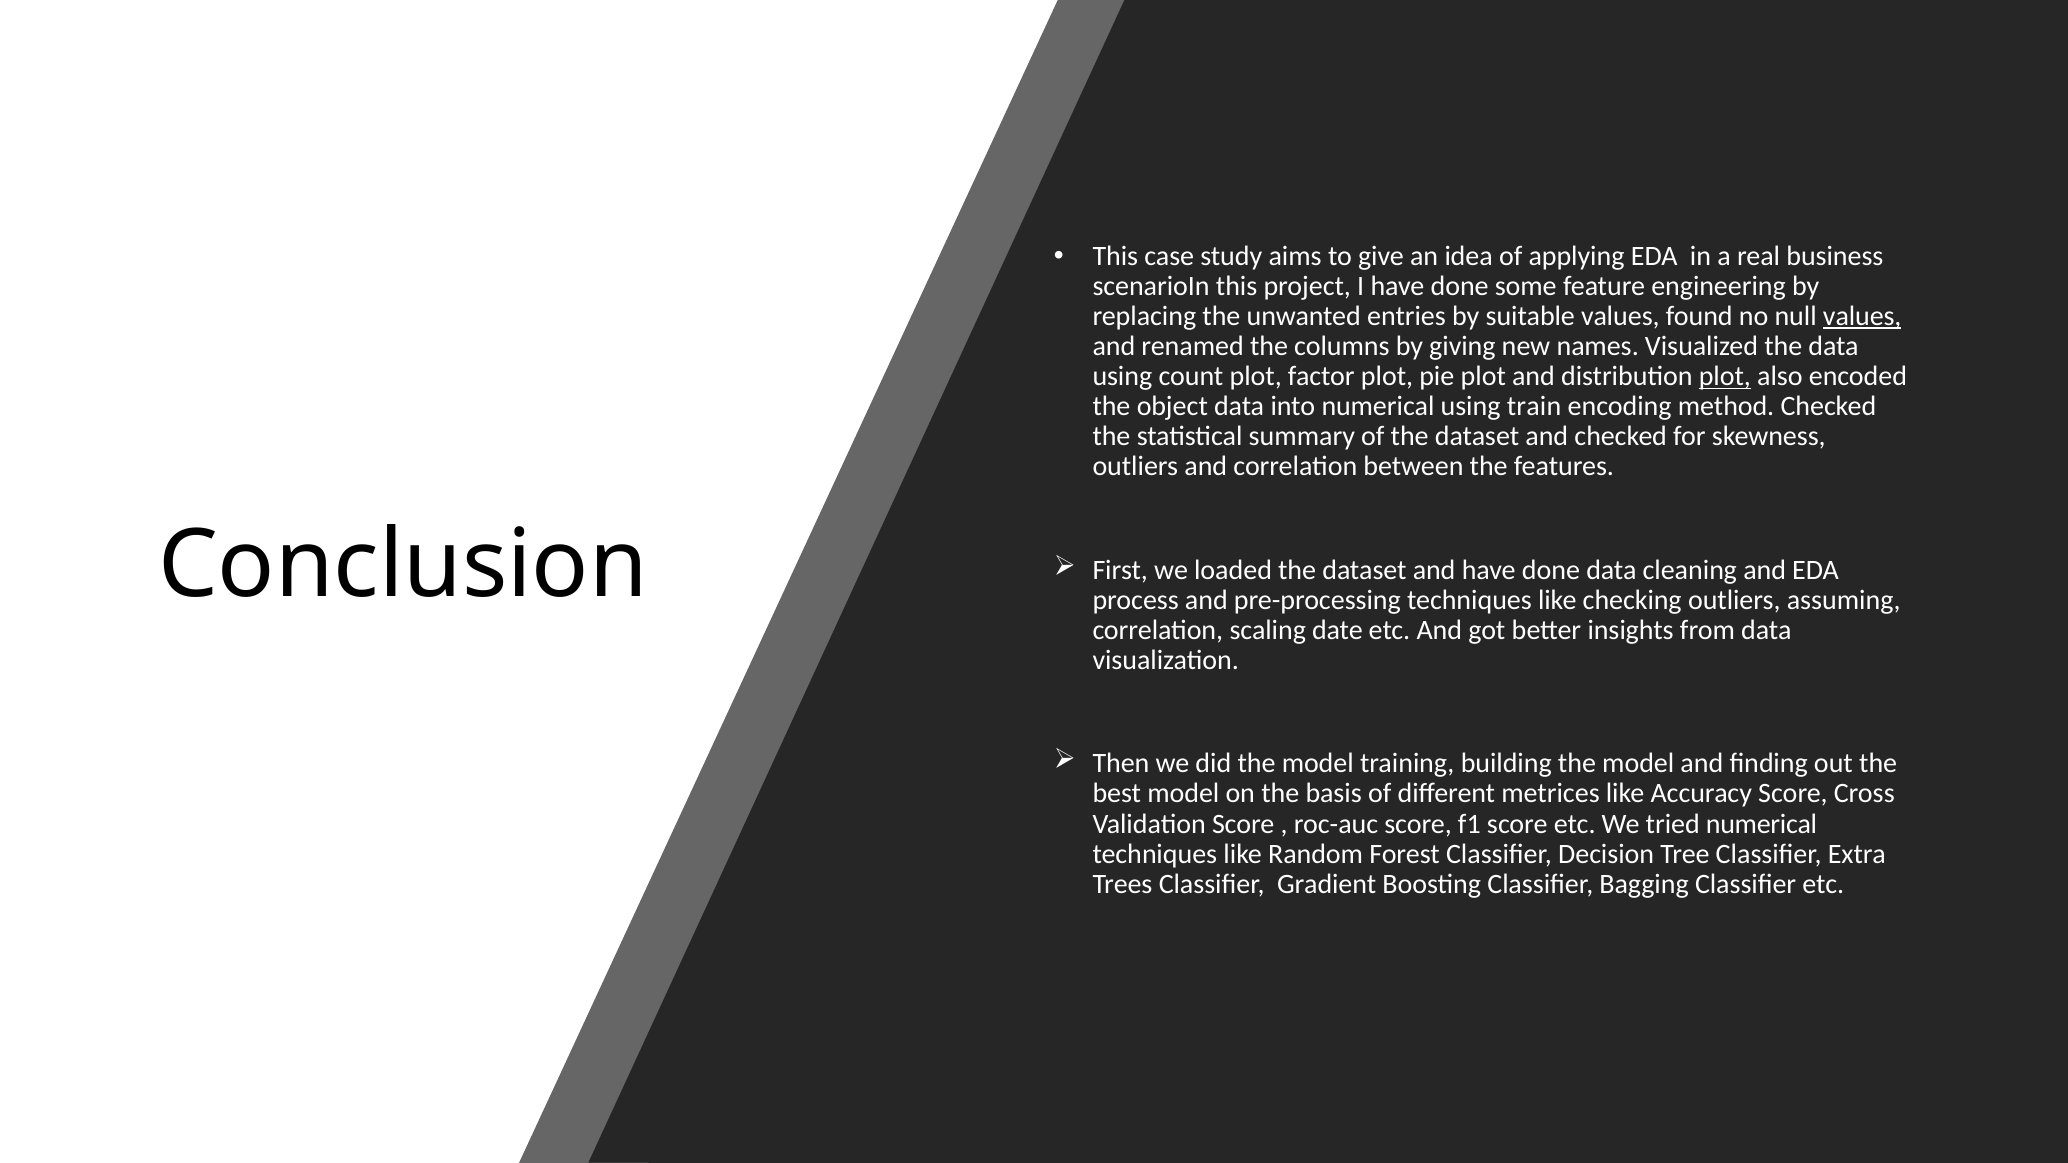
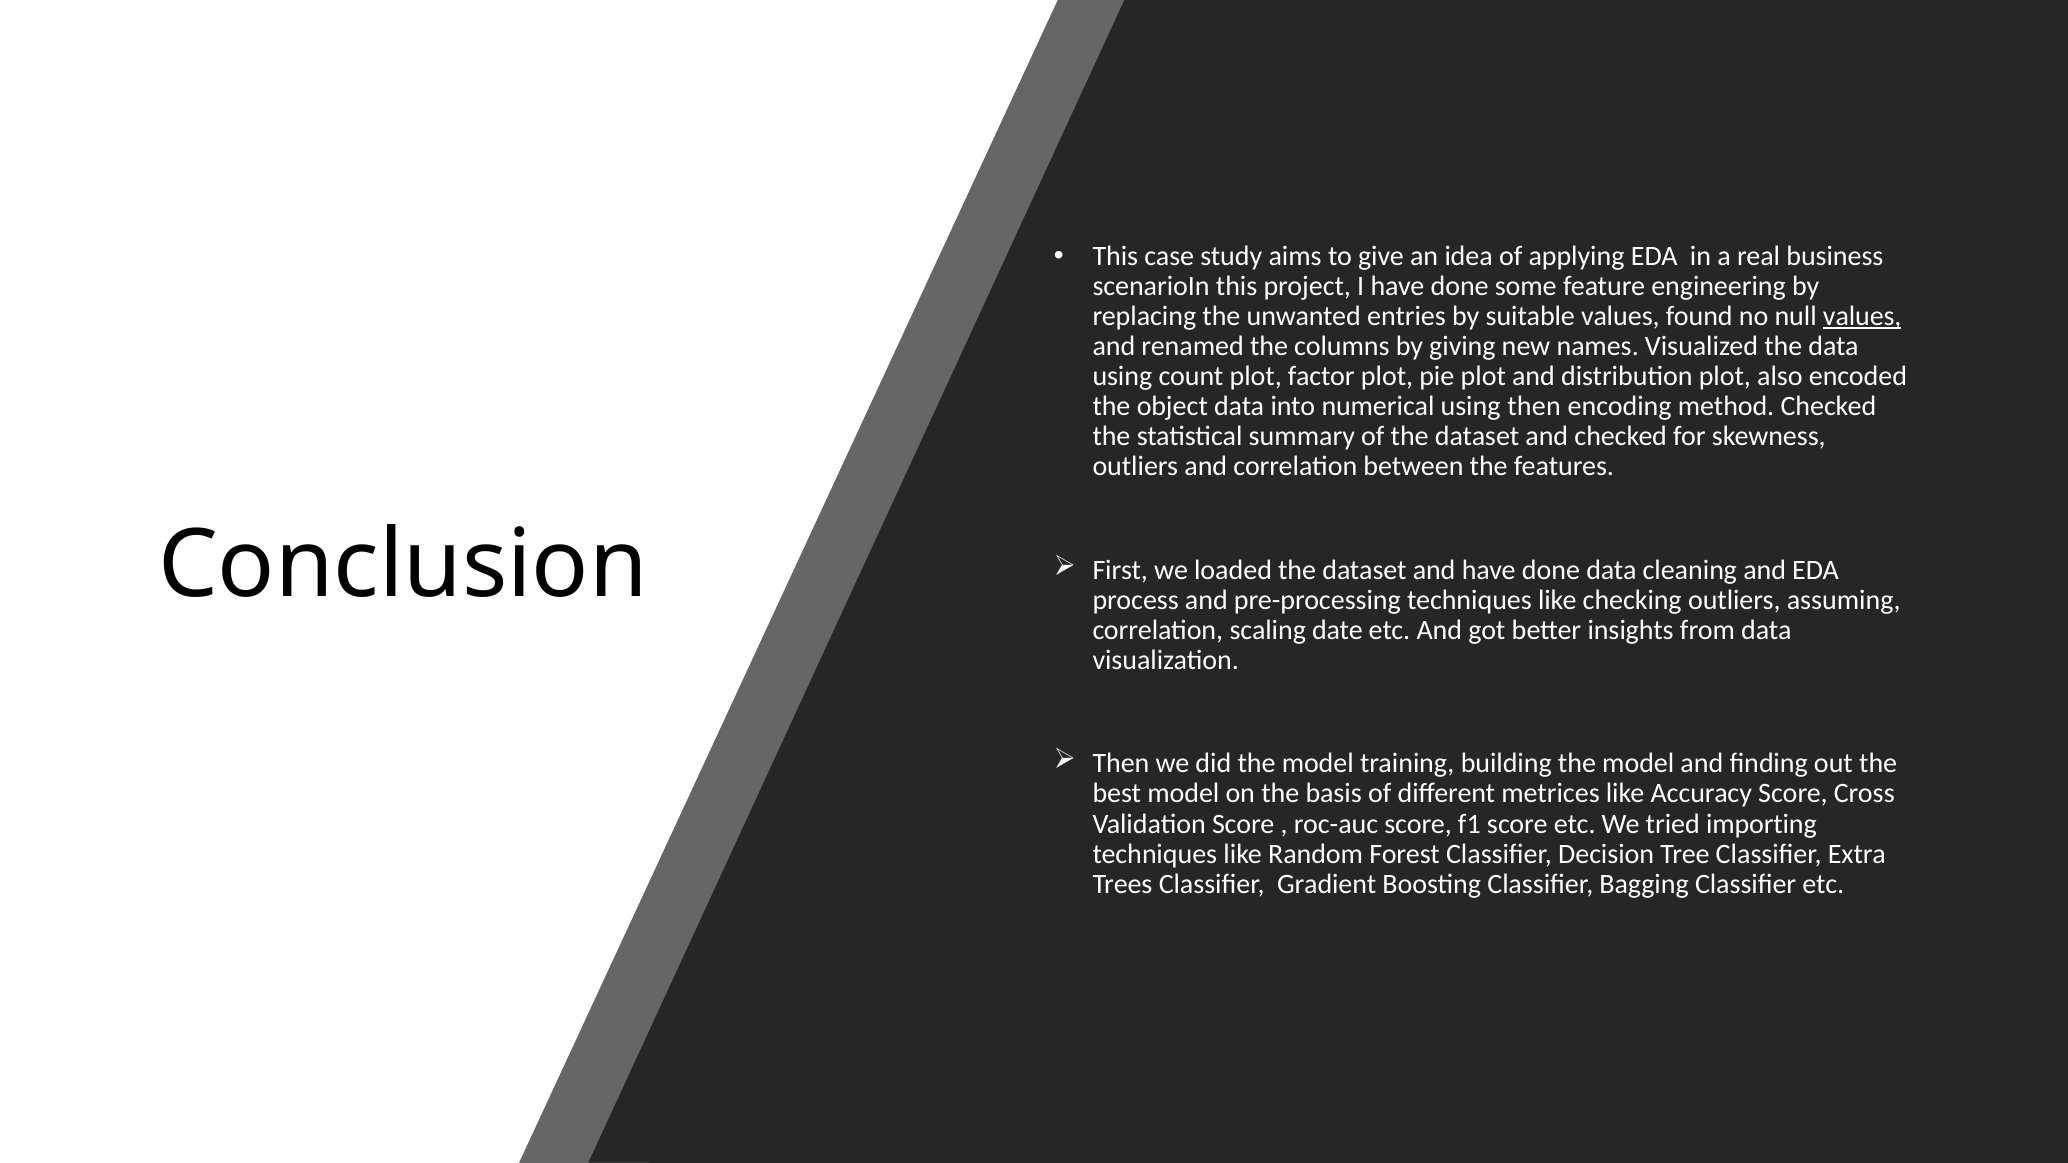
plot at (1725, 376) underline: present -> none
using train: train -> then
tried numerical: numerical -> importing
